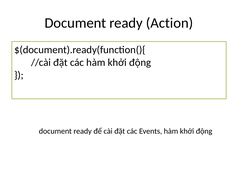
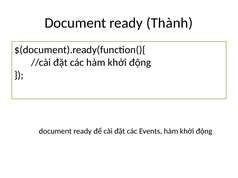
Action: Action -> Thành
